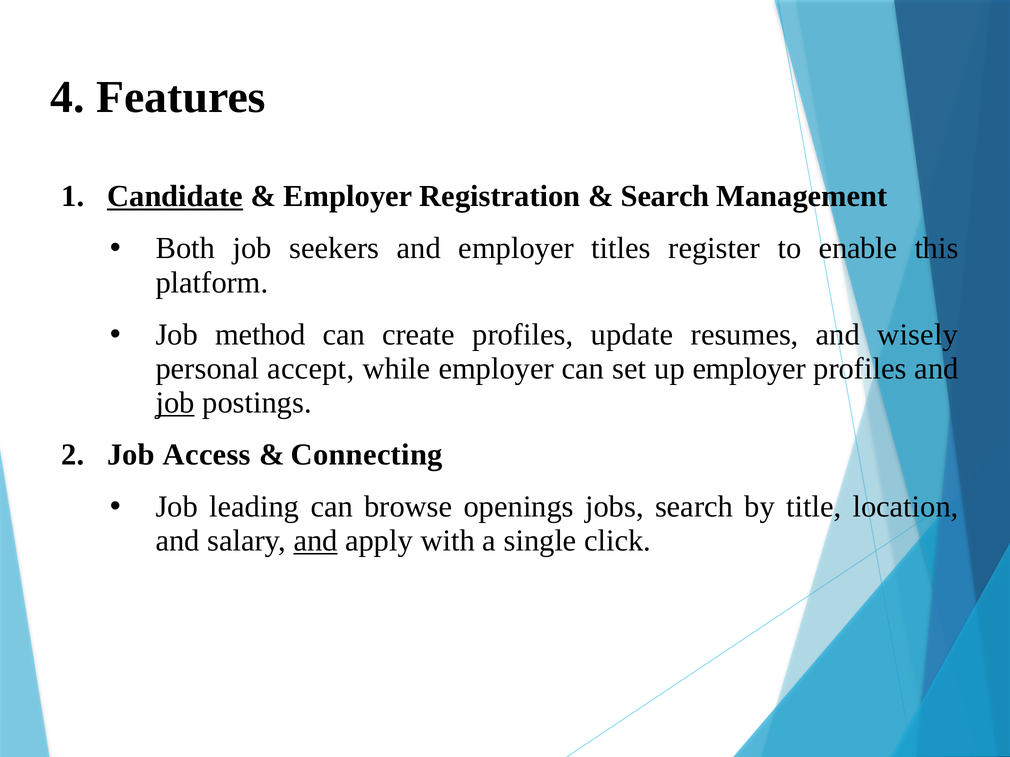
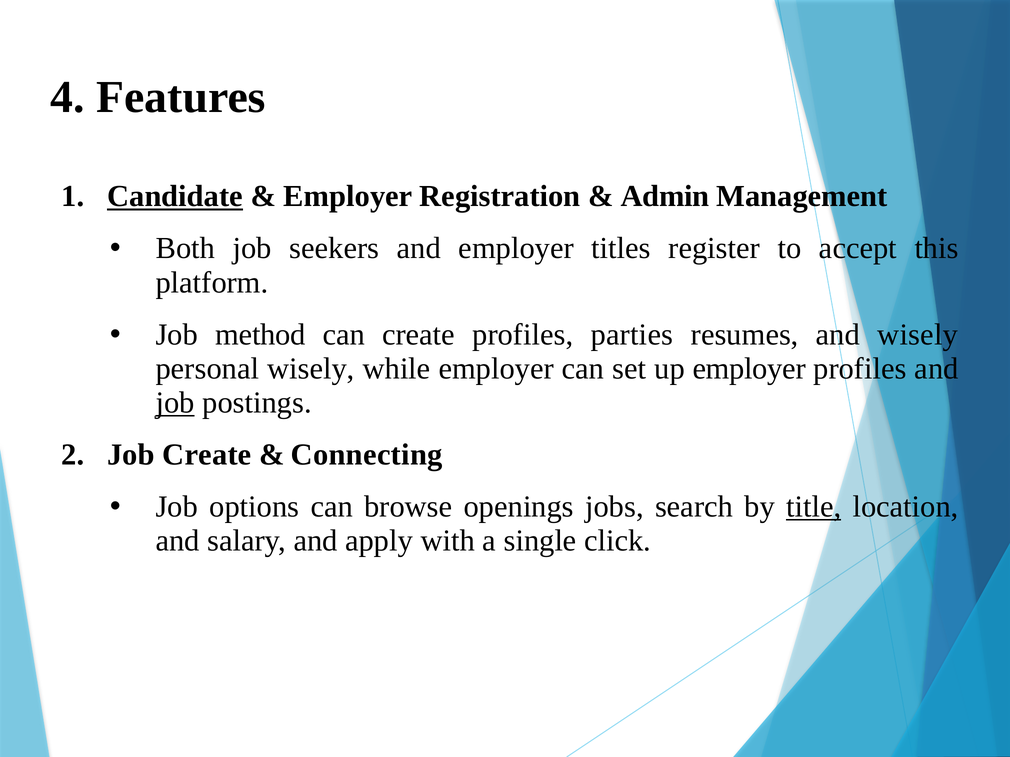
Search at (665, 196): Search -> Admin
enable: enable -> accept
update: update -> parties
personal accept: accept -> wisely
Job Access: Access -> Create
leading: leading -> options
title underline: none -> present
and at (316, 541) underline: present -> none
